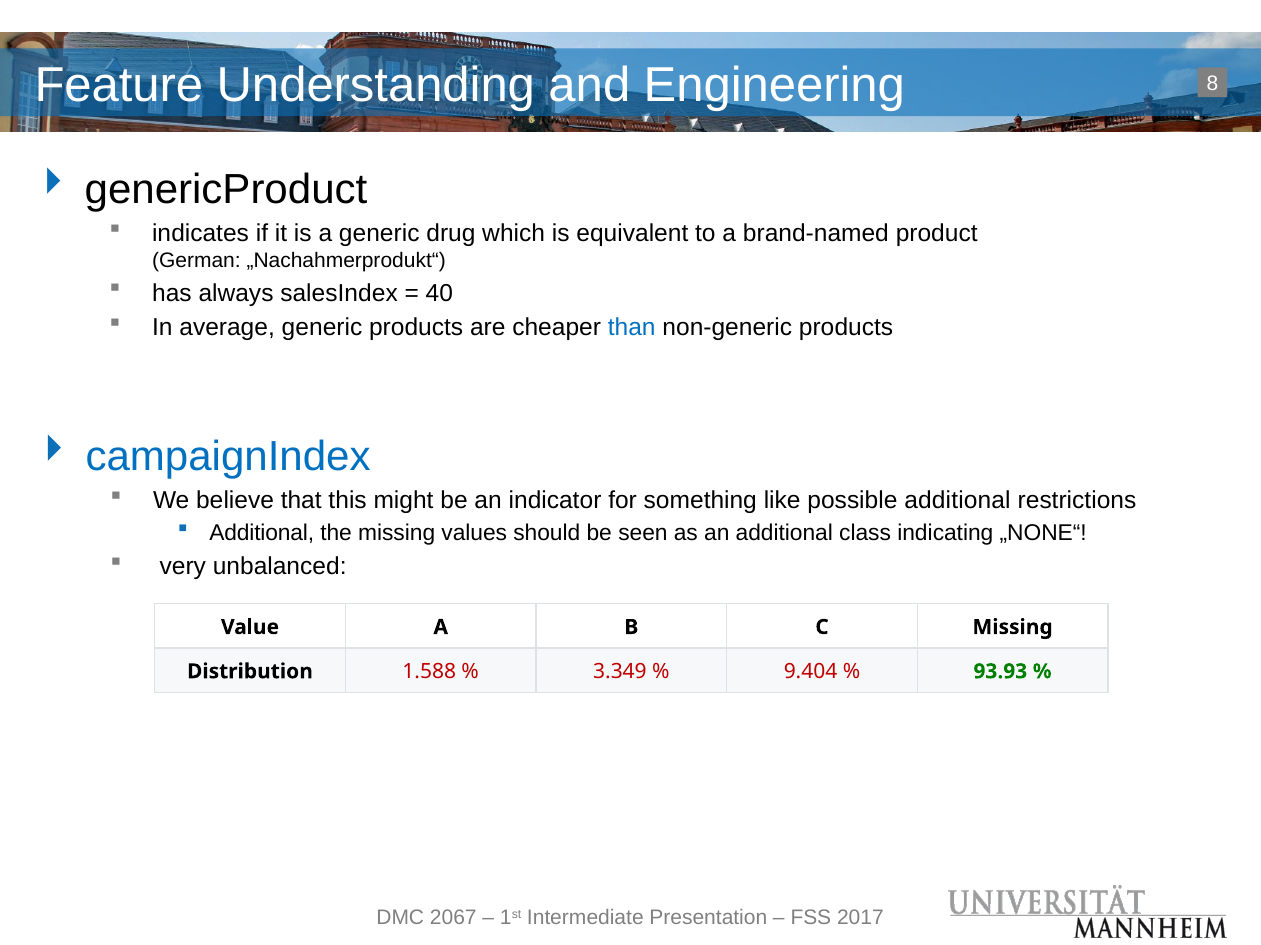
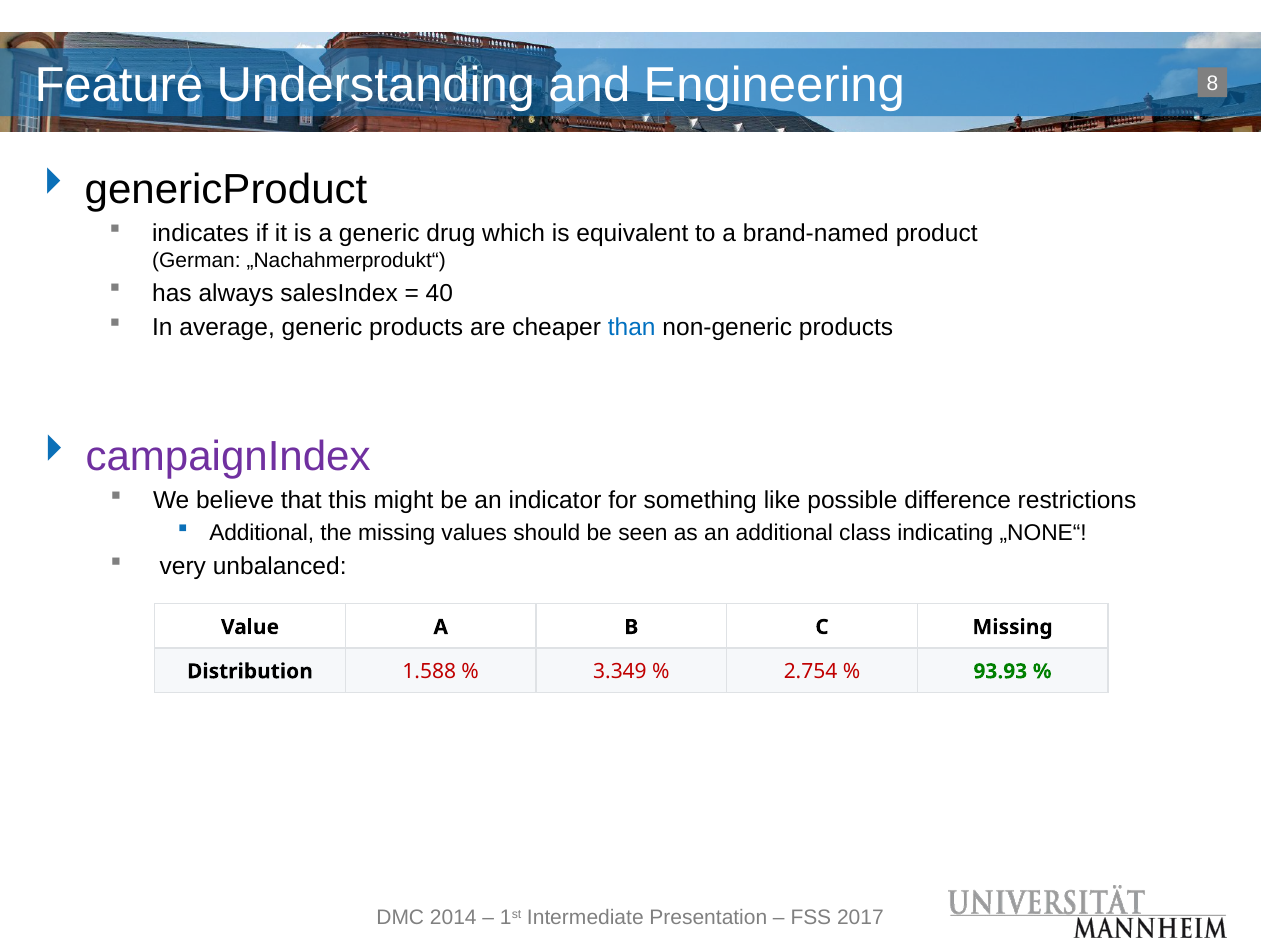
campaignIndex colour: blue -> purple
possible additional: additional -> difference
9.404: 9.404 -> 2.754
2067: 2067 -> 2014
